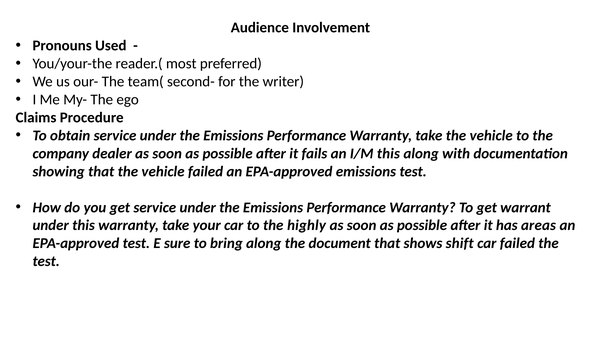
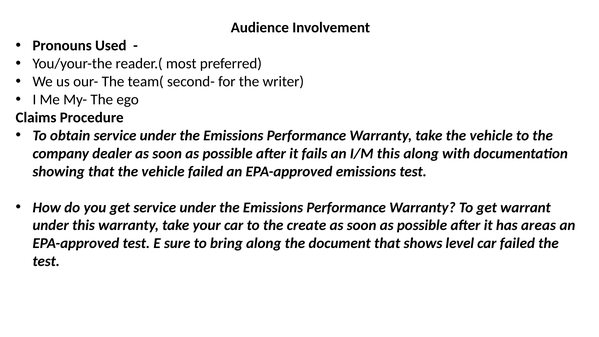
highly: highly -> create
shift: shift -> level
